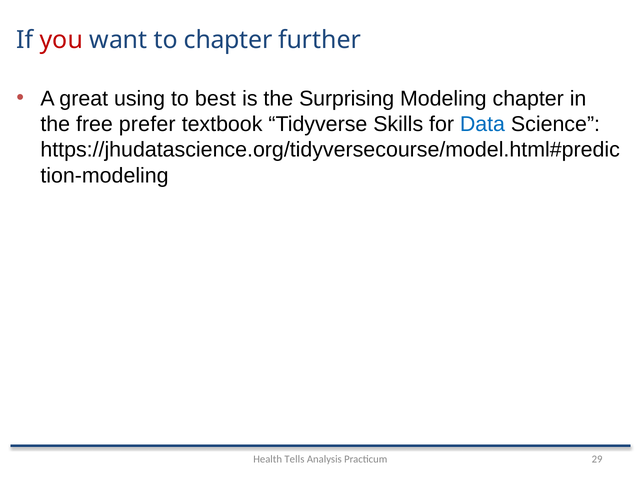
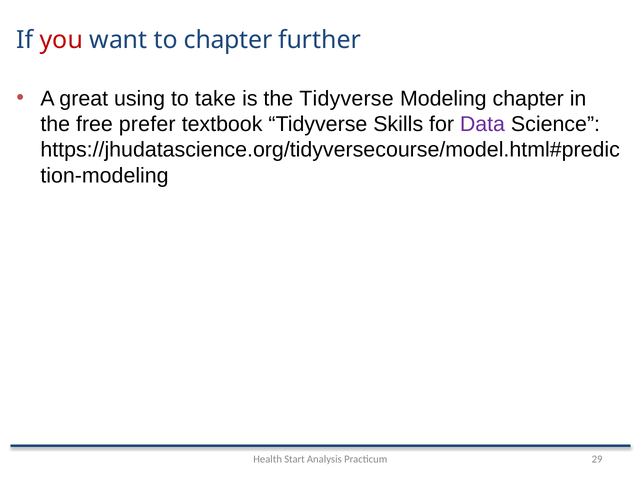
best: best -> take
the Surprising: Surprising -> Tidyverse
Data colour: blue -> purple
Tells: Tells -> Start
